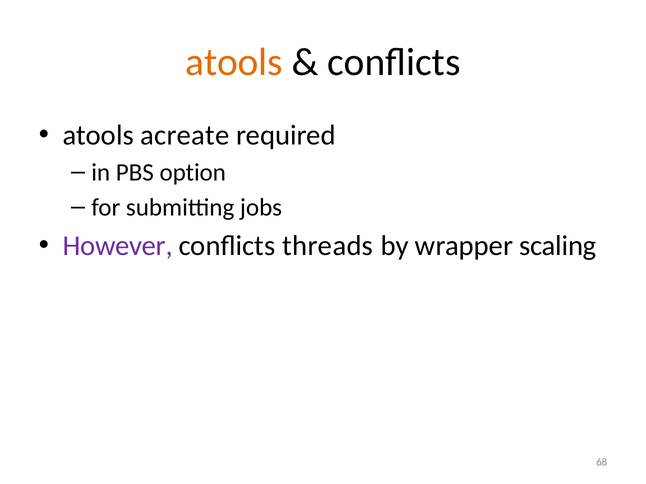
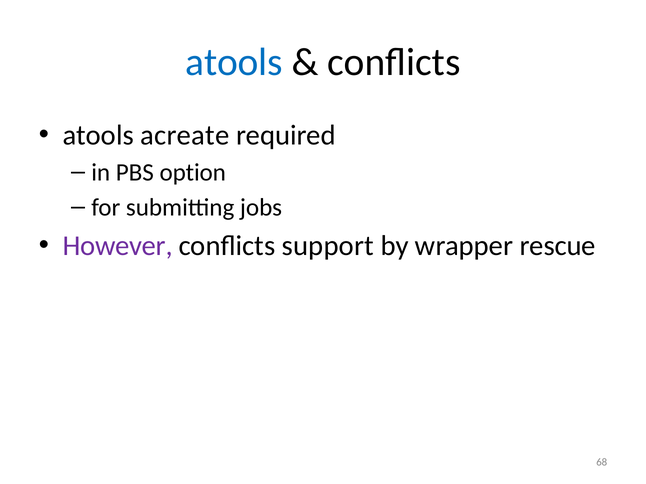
atools at (234, 63) colour: orange -> blue
threads: threads -> support
scaling: scaling -> rescue
